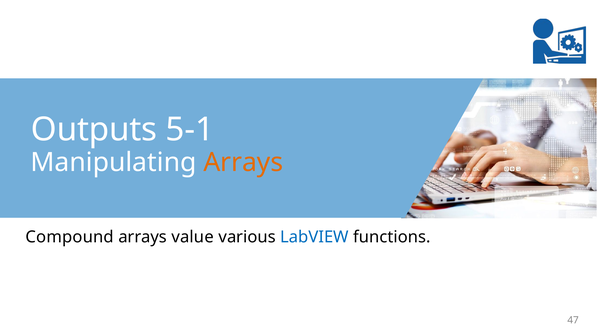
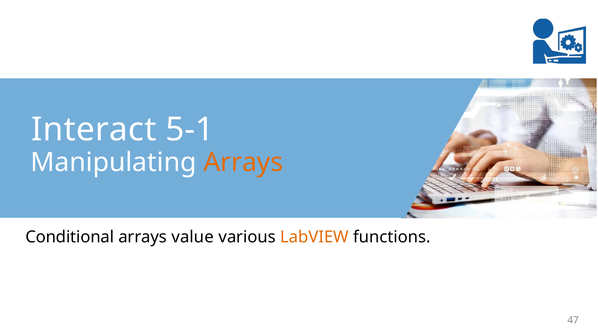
Outputs: Outputs -> Interact
Compound: Compound -> Conditional
LabVIEW colour: blue -> orange
